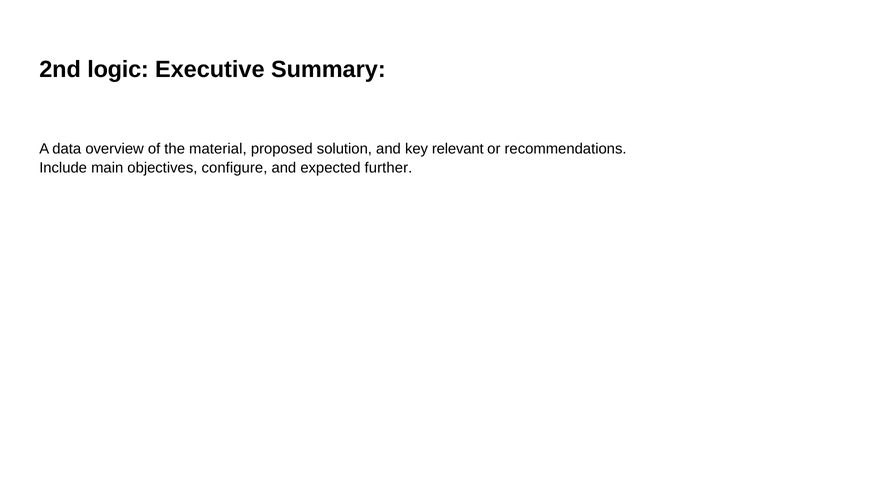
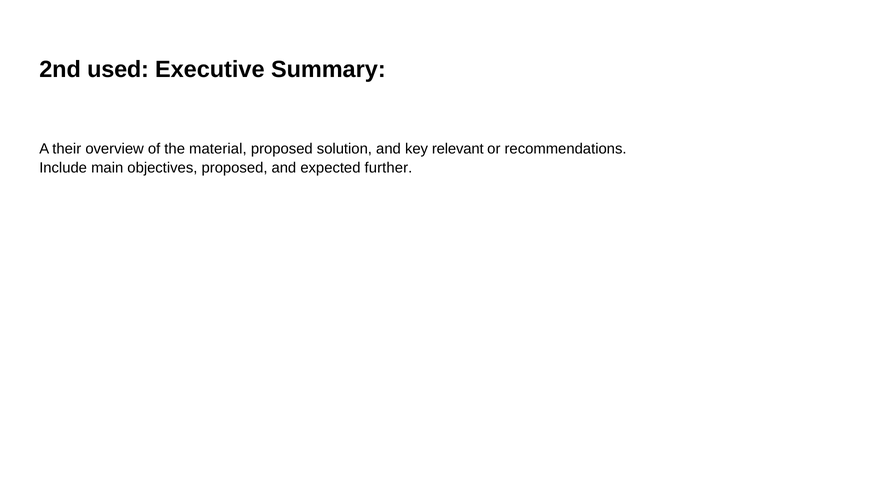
logic: logic -> used
data: data -> their
objectives configure: configure -> proposed
